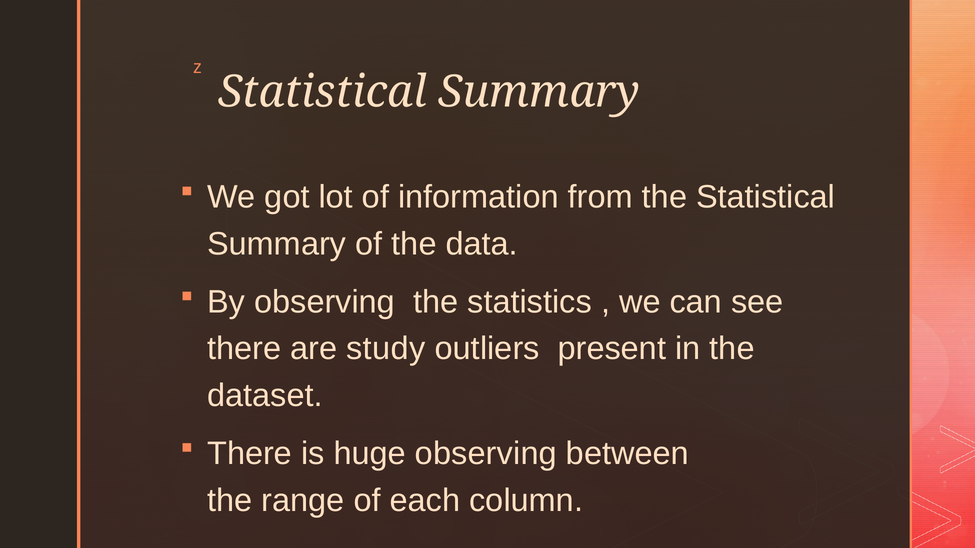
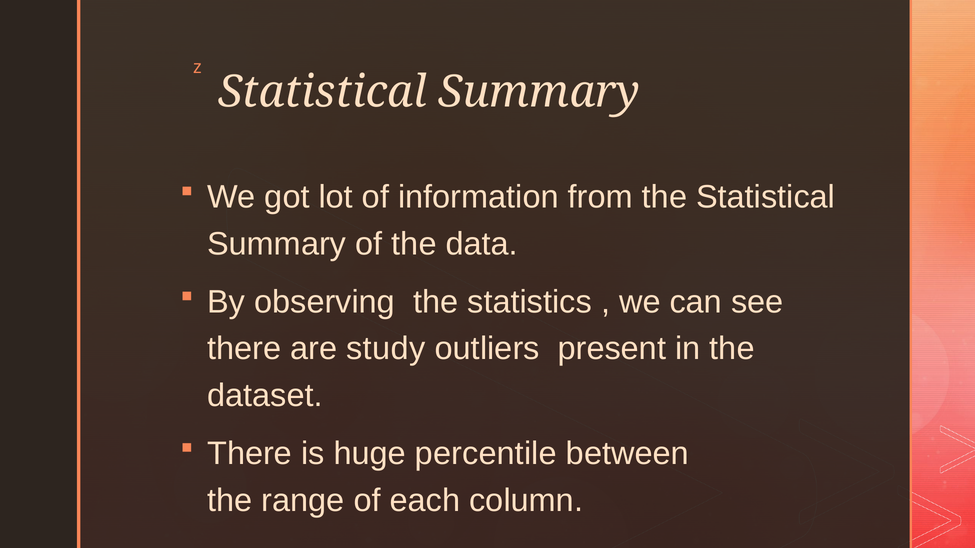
huge observing: observing -> percentile
